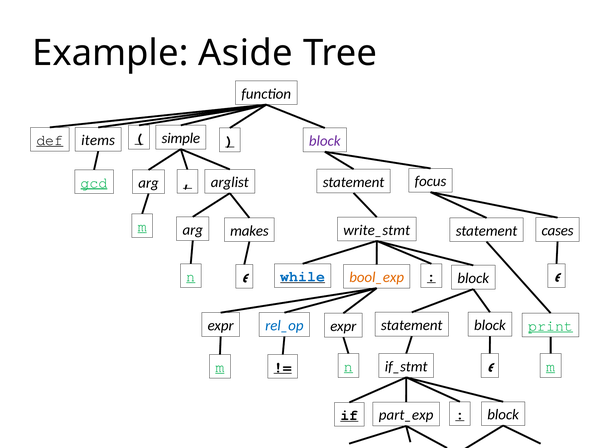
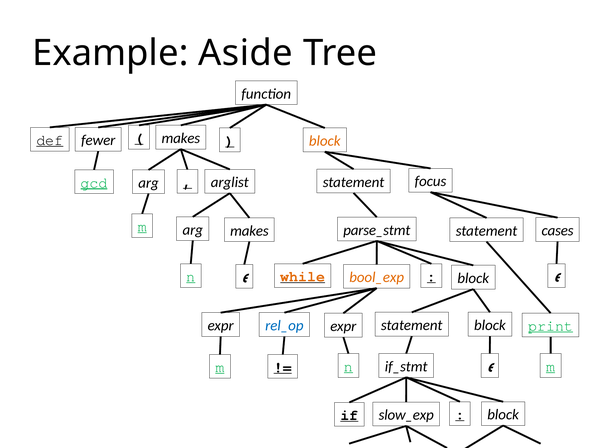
simple at (181, 138): simple -> makes
items: items -> fewer
block at (325, 141) colour: purple -> orange
write_stmt: write_stmt -> parse_stmt
while colour: blue -> orange
part_exp: part_exp -> slow_exp
